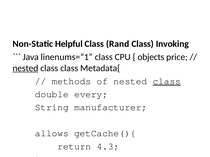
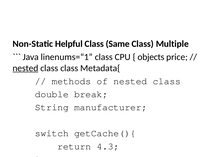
Rand: Rand -> Same
Invoking: Invoking -> Multiple
class at (167, 81) underline: present -> none
every: every -> break
allows: allows -> switch
